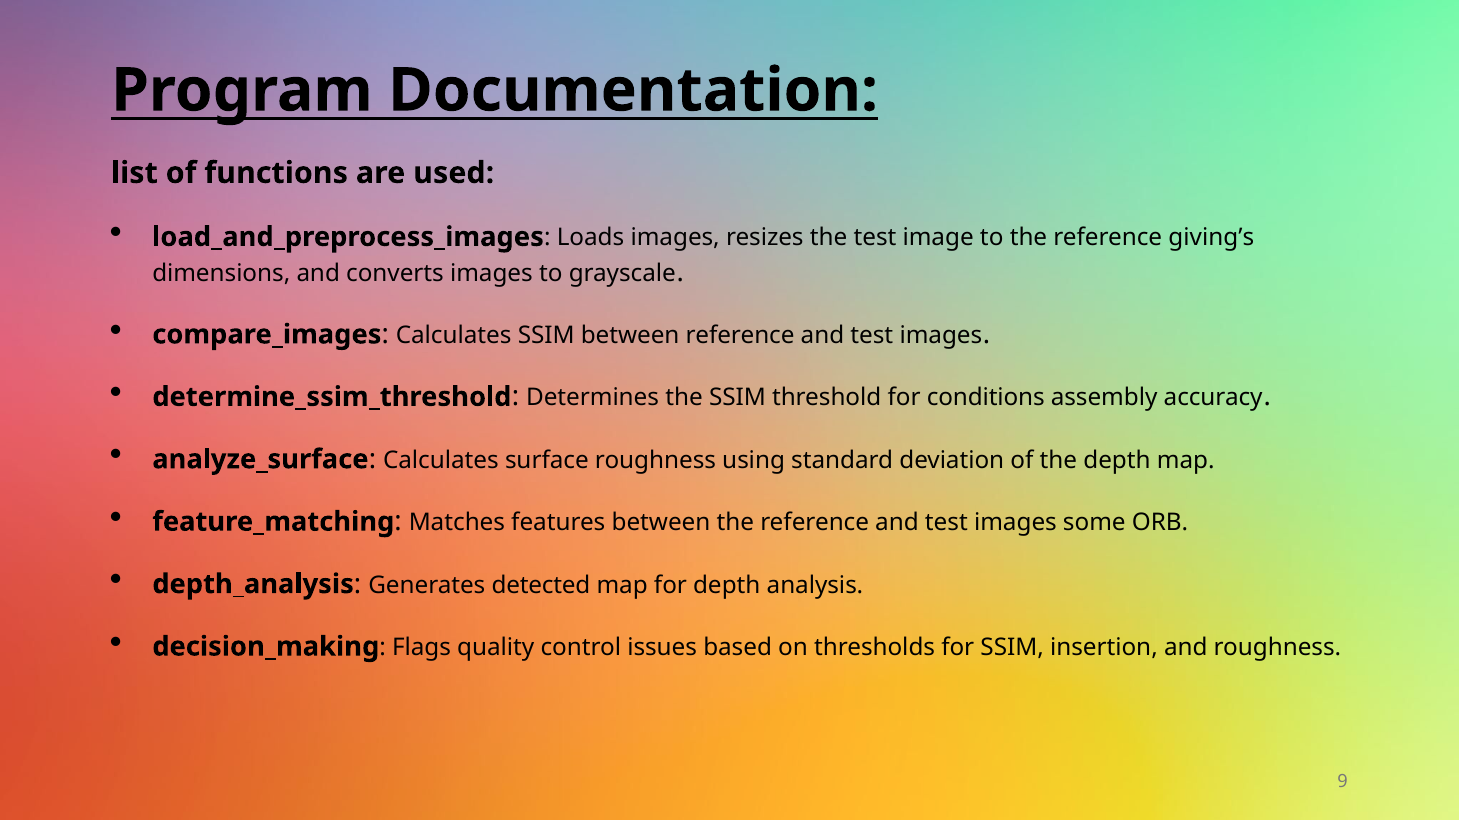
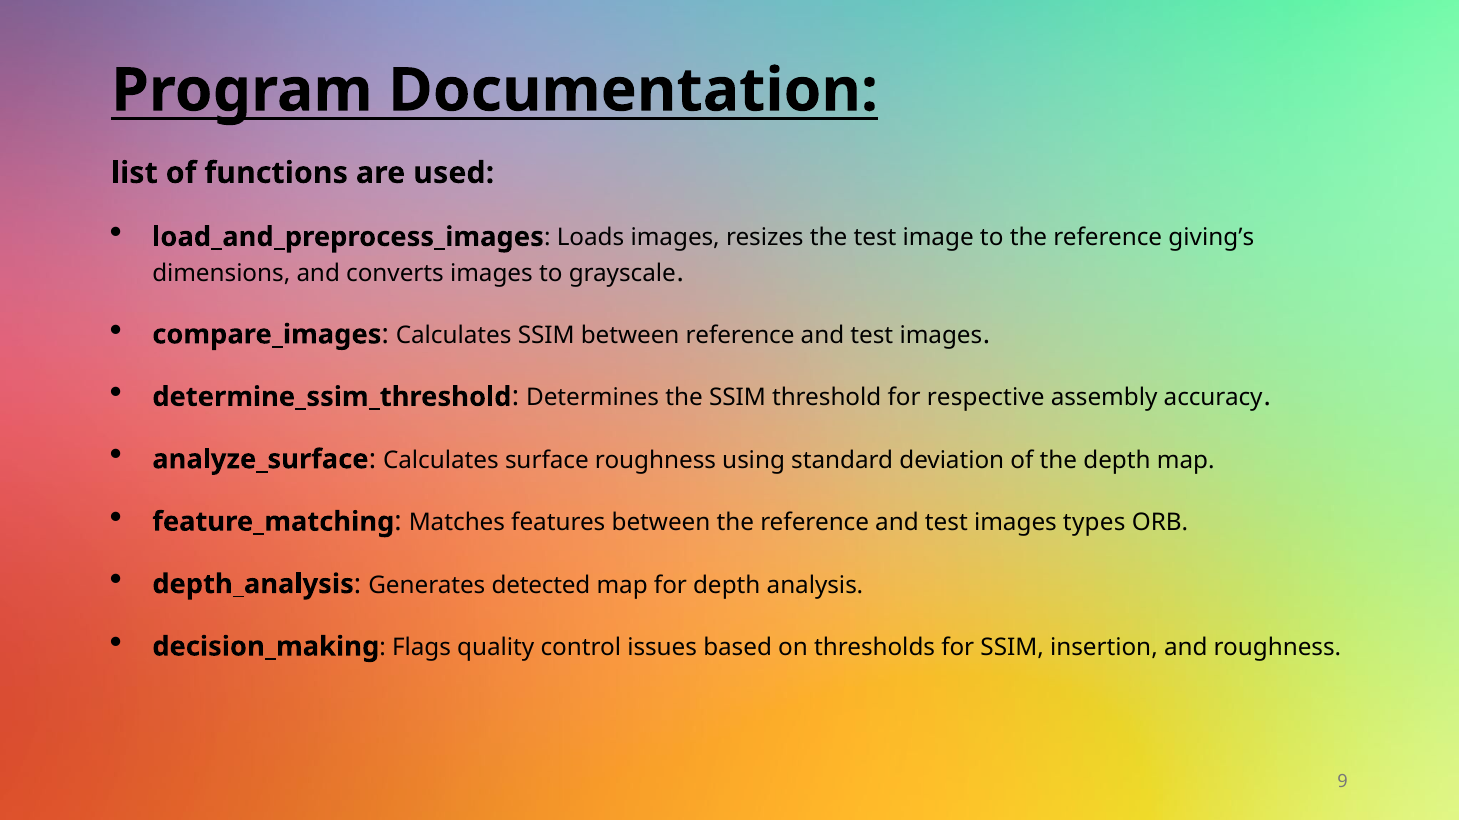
conditions: conditions -> respective
some: some -> types
